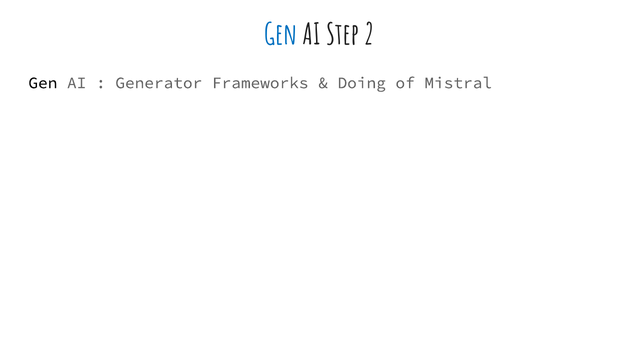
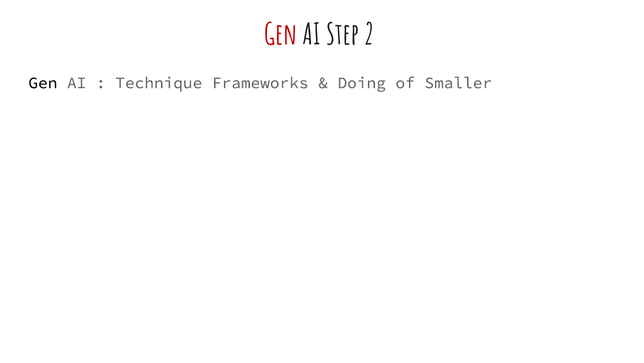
Gen at (281, 35) colour: blue -> red
Generator: Generator -> Technique
Mistral: Mistral -> Smaller
